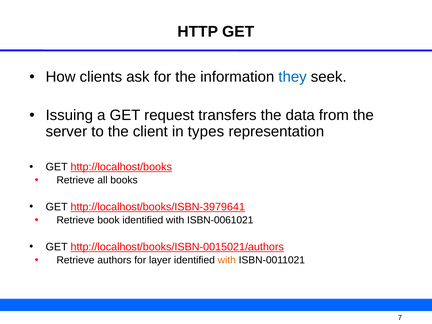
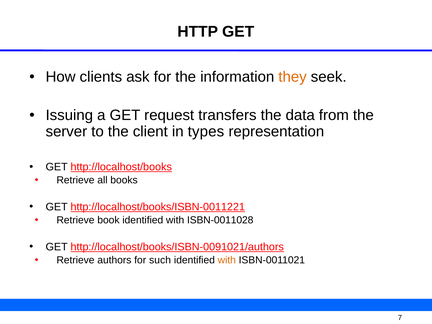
they colour: blue -> orange
http://localhost/books/ISBN-3979641: http://localhost/books/ISBN-3979641 -> http://localhost/books/ISBN-0011221
ISBN-0061021: ISBN-0061021 -> ISBN-0011028
http://localhost/books/ISBN-0015021/authors: http://localhost/books/ISBN-0015021/authors -> http://localhost/books/ISBN-0091021/authors
layer: layer -> such
